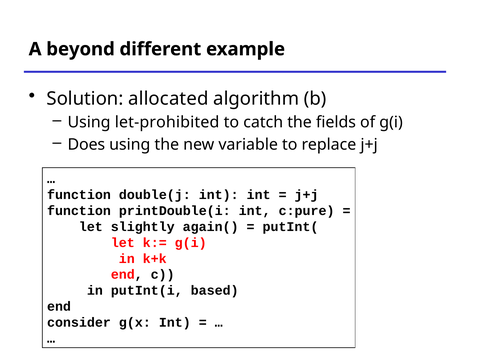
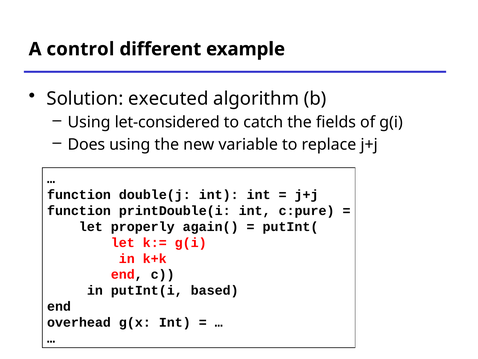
beyond: beyond -> control
allocated: allocated -> executed
let-prohibited: let-prohibited -> let-considered
slightly: slightly -> properly
consider: consider -> overhead
